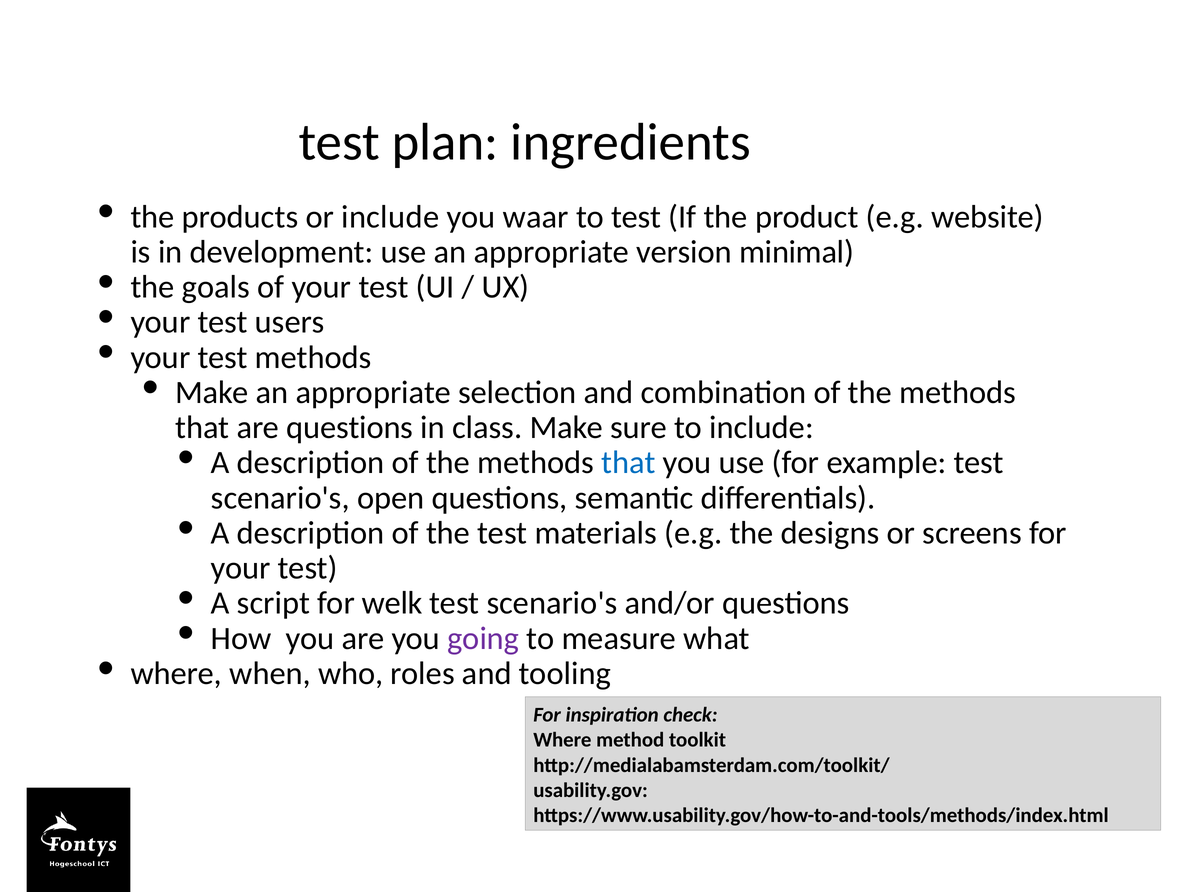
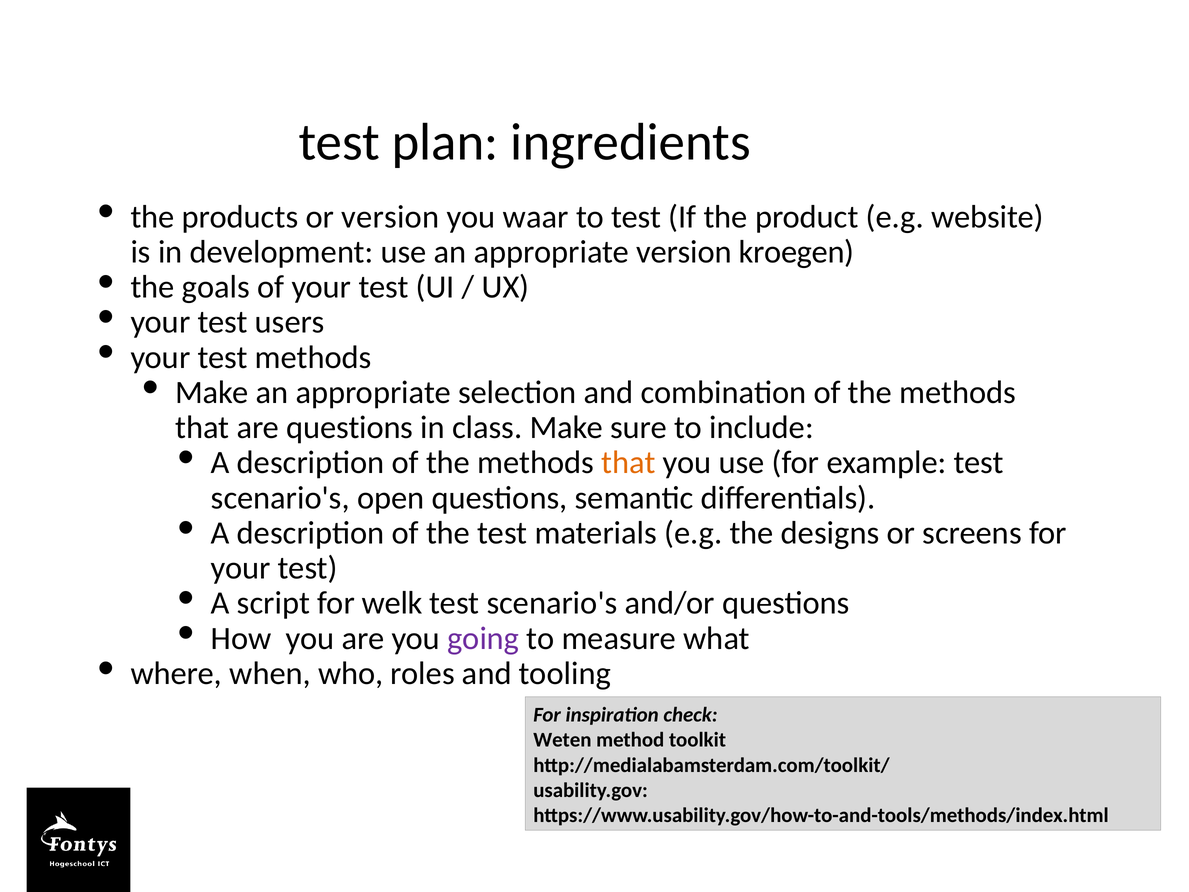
or include: include -> version
minimal: minimal -> kroegen
that at (628, 463) colour: blue -> orange
Where at (562, 740): Where -> Weten
